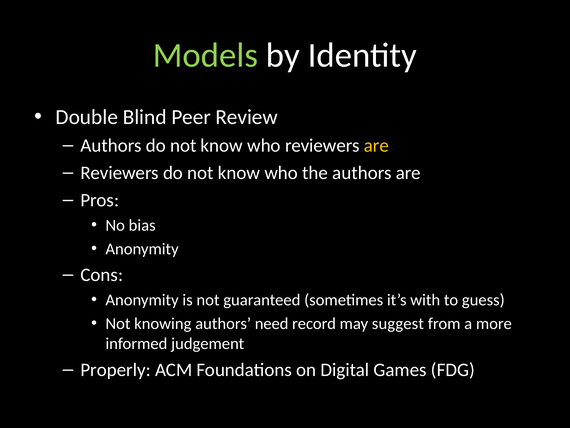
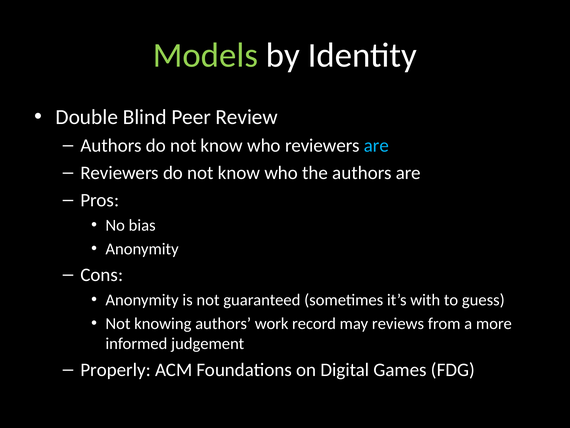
are at (376, 145) colour: yellow -> light blue
need: need -> work
suggest: suggest -> reviews
